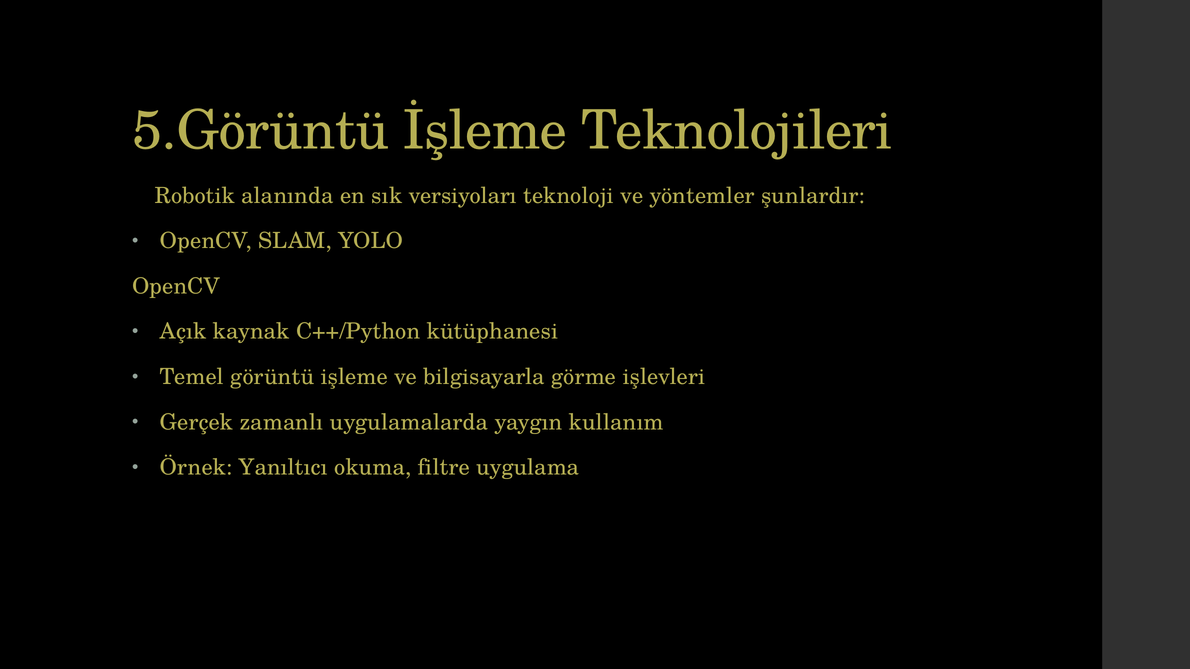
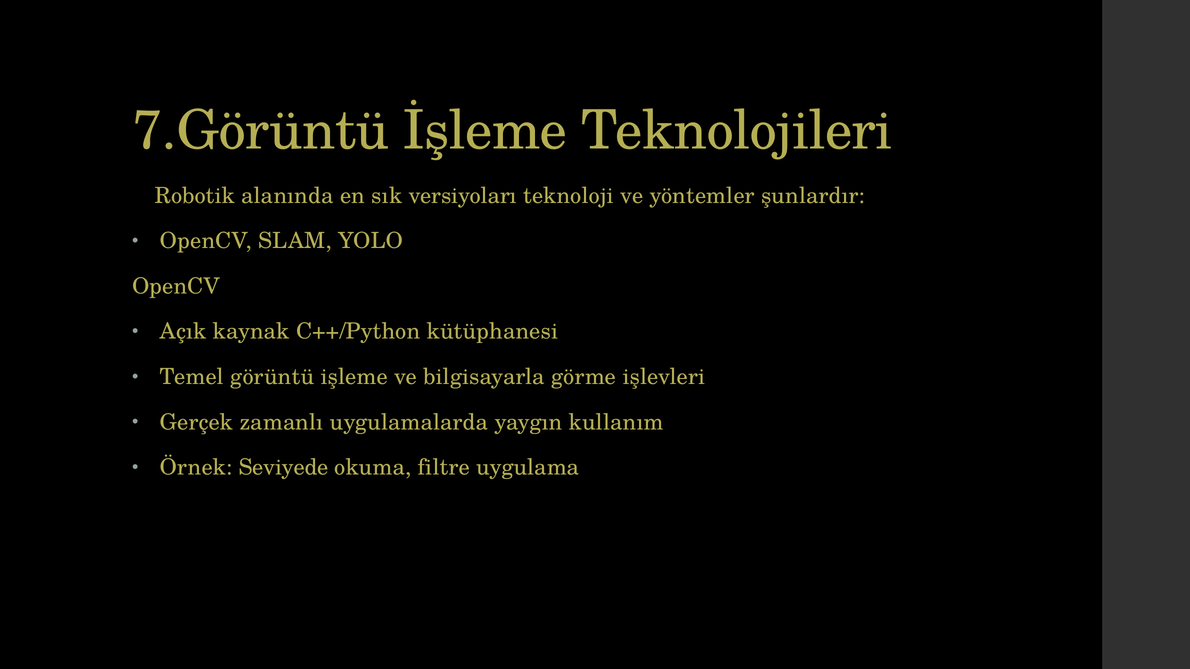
5.Görüntü: 5.Görüntü -> 7.Görüntü
Yanıltıcı: Yanıltıcı -> Seviyede
